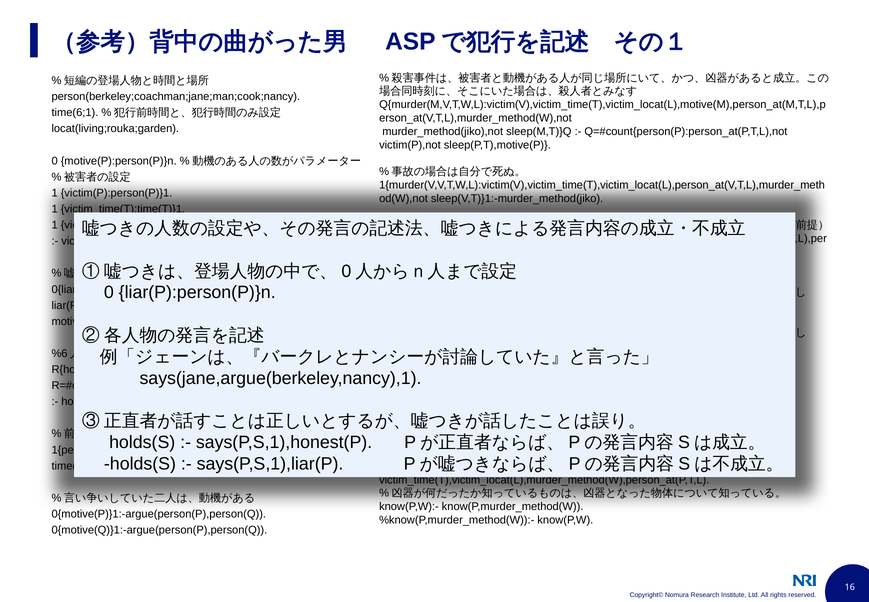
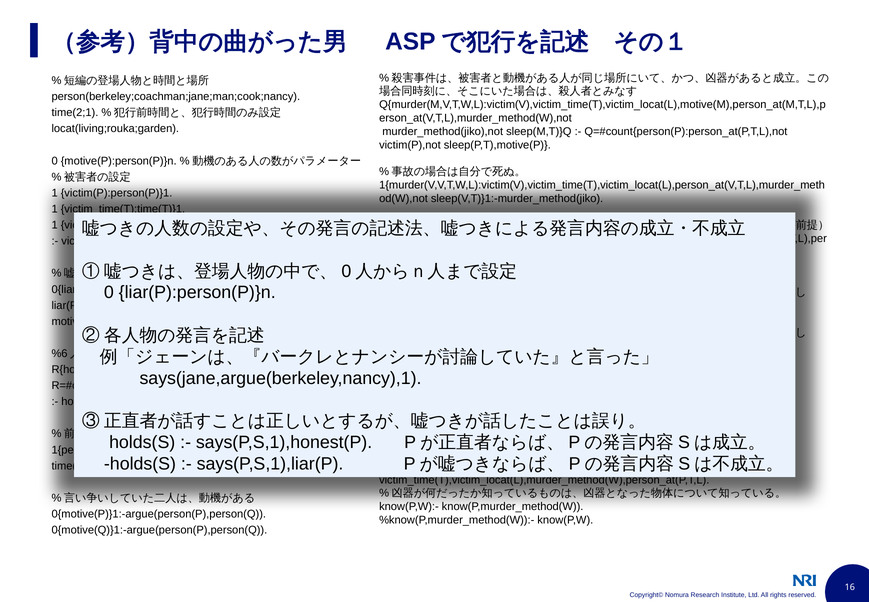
time(6;1: time(6;1 -> time(2;1
